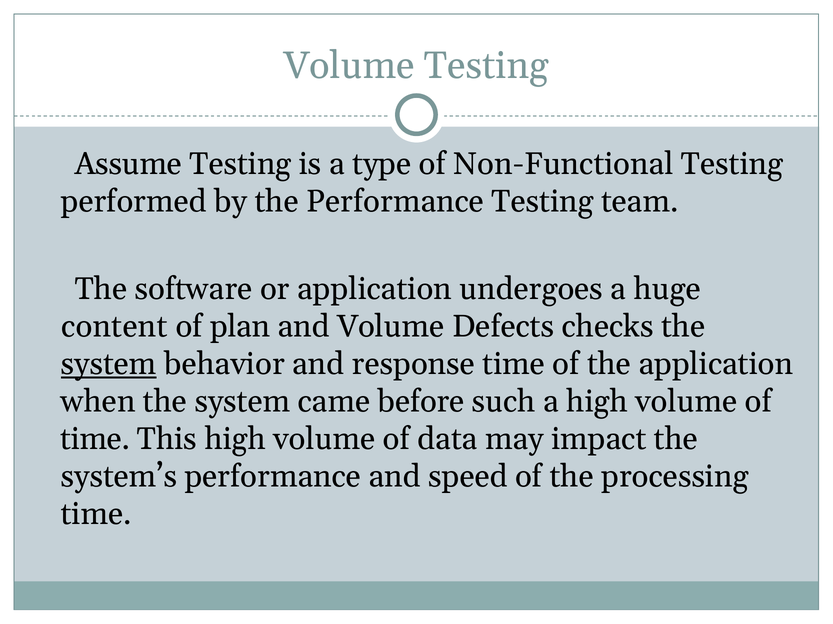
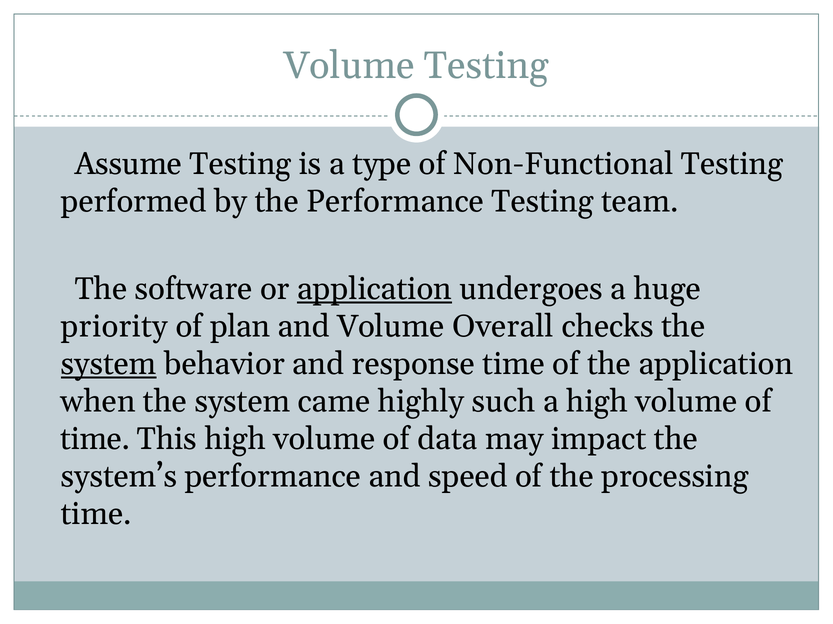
application at (375, 289) underline: none -> present
content: content -> priority
Defects: Defects -> Overall
before: before -> highly
